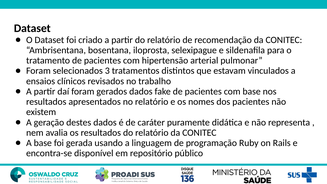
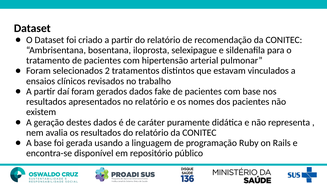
3: 3 -> 2
